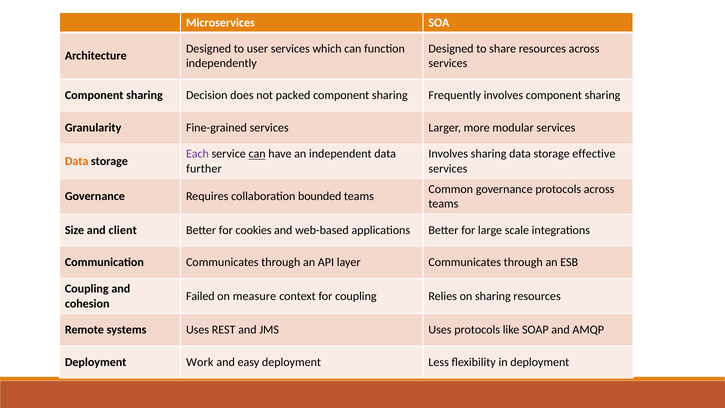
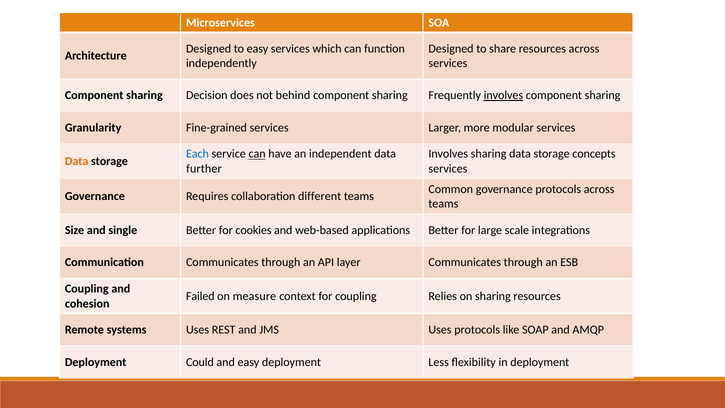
to user: user -> easy
packed: packed -> behind
involves at (503, 95) underline: none -> present
Each colour: purple -> blue
effective: effective -> concepts
bounded: bounded -> different
client: client -> single
Work: Work -> Could
